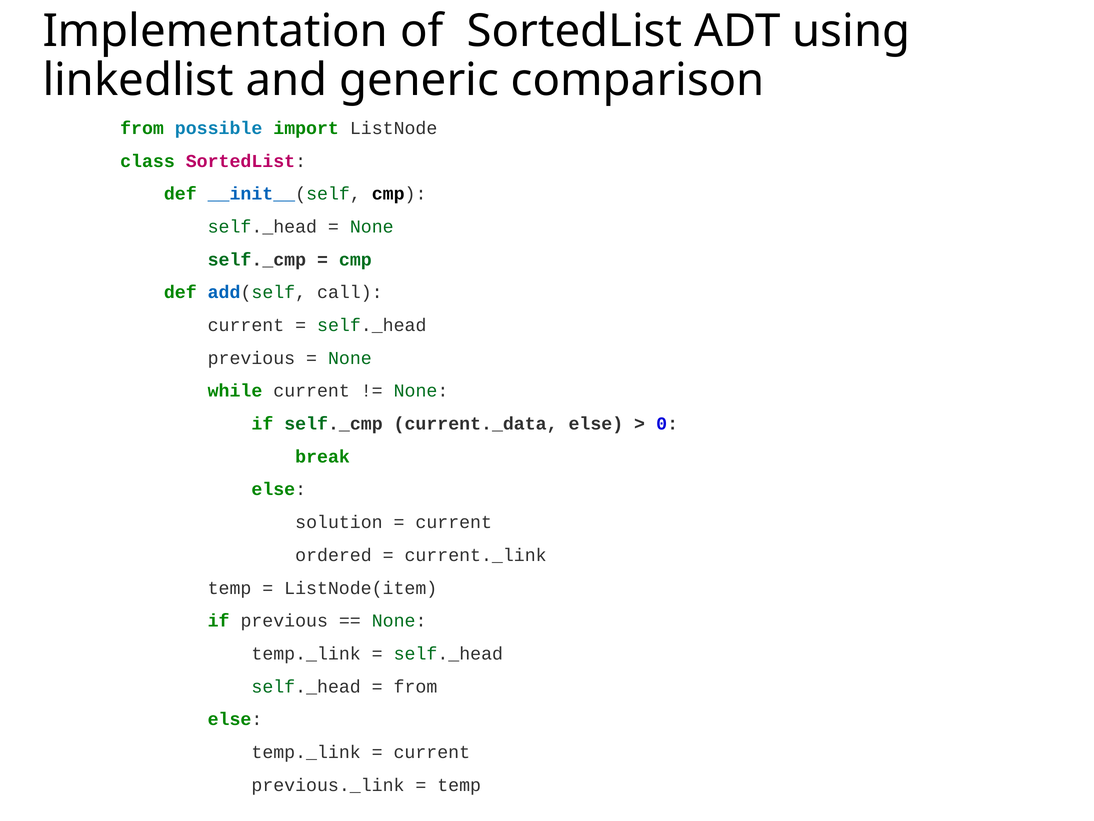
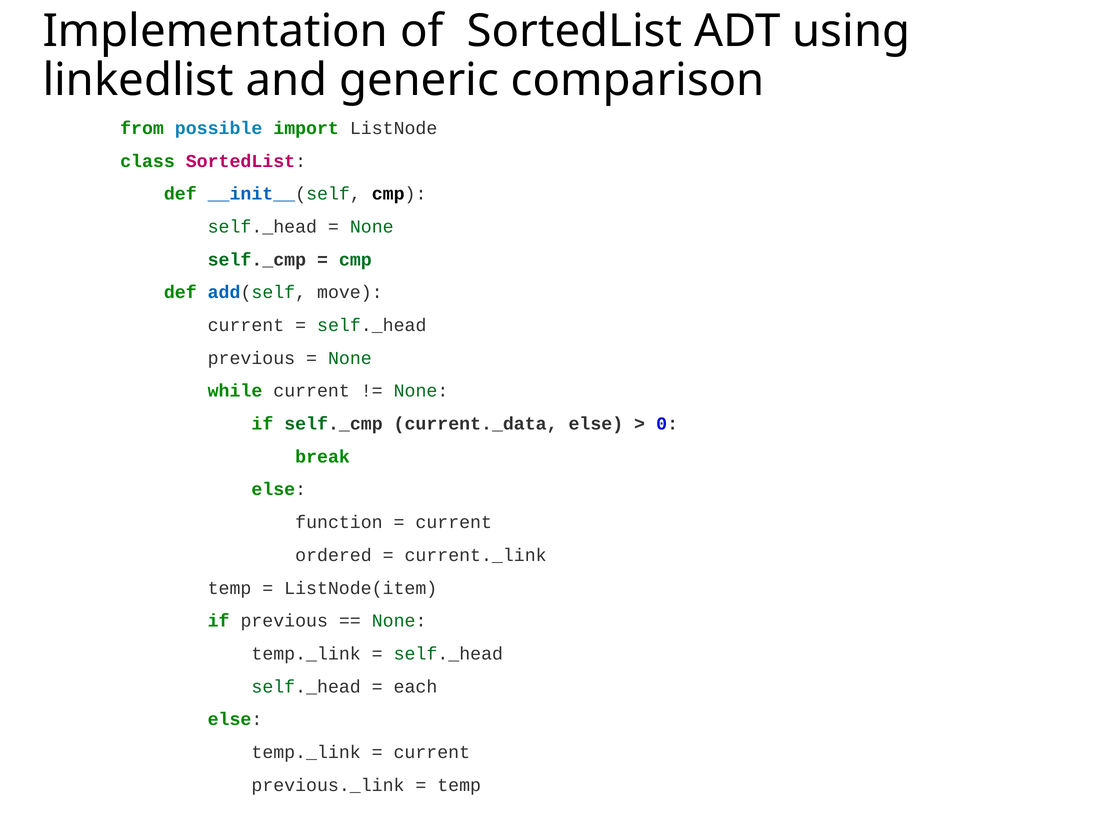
call: call -> move
solution: solution -> function
from at (415, 686): from -> each
